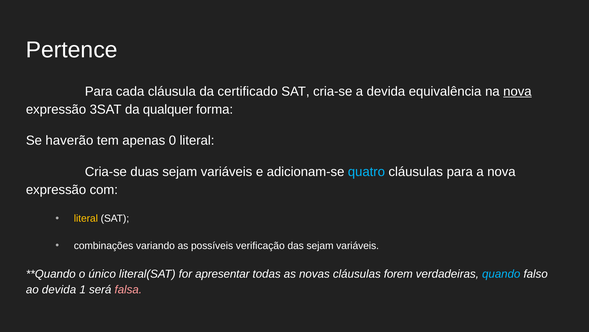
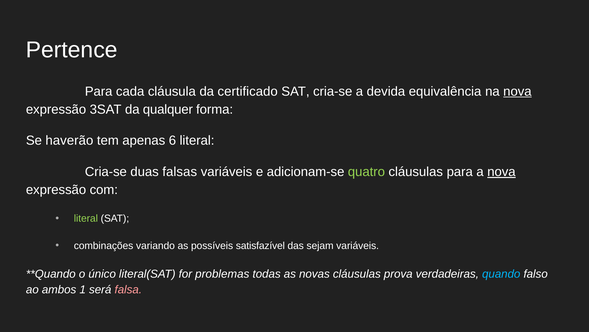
0: 0 -> 6
duas sejam: sejam -> falsas
quatro colour: light blue -> light green
nova at (501, 172) underline: none -> present
literal at (86, 218) colour: yellow -> light green
verificação: verificação -> satisfazível
apresentar: apresentar -> problemas
forem: forem -> prova
ao devida: devida -> ambos
